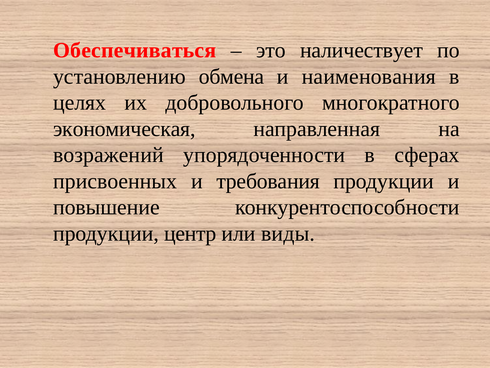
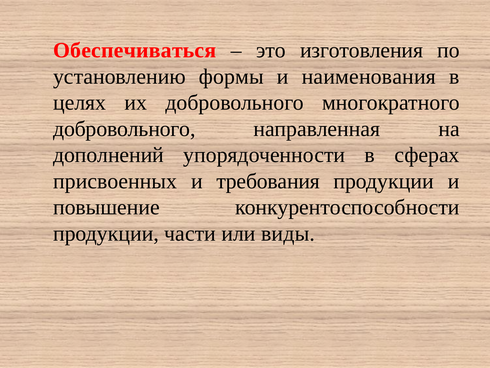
наличествует: наличествует -> изготовления
обмена: обмена -> формы
экономическая at (124, 129): экономическая -> добровольного
возражений: возражений -> дополнений
центр: центр -> части
